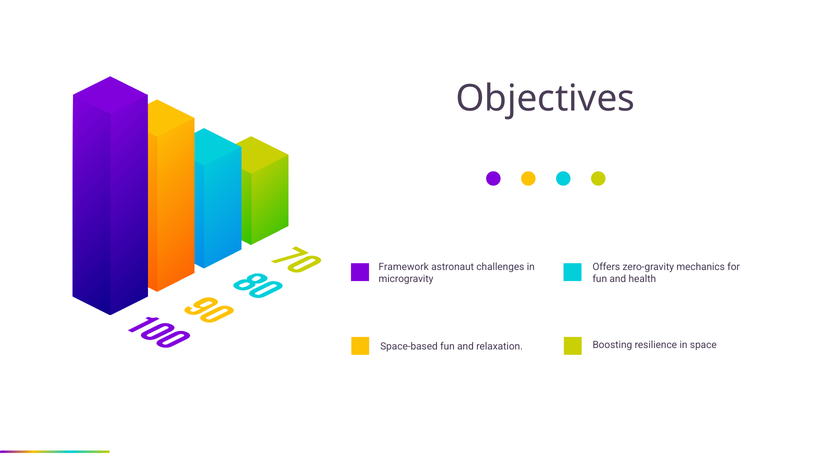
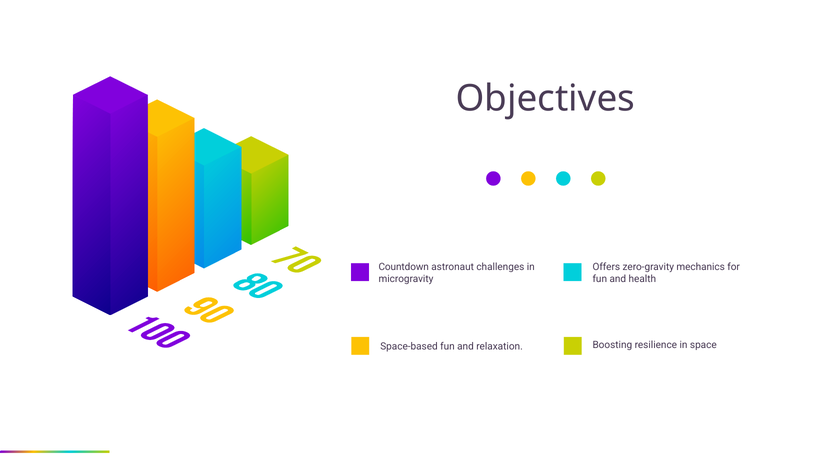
Framework: Framework -> Countdown
